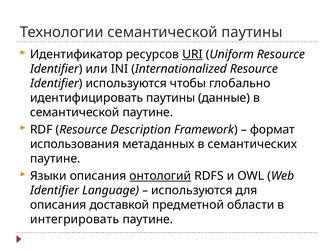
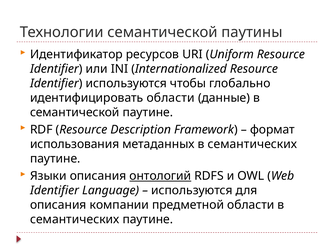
URI underline: present -> none
идентифицировать паутины: паутины -> области
доставкой: доставкой -> компании
интегрировать at (75, 219): интегрировать -> семантических
